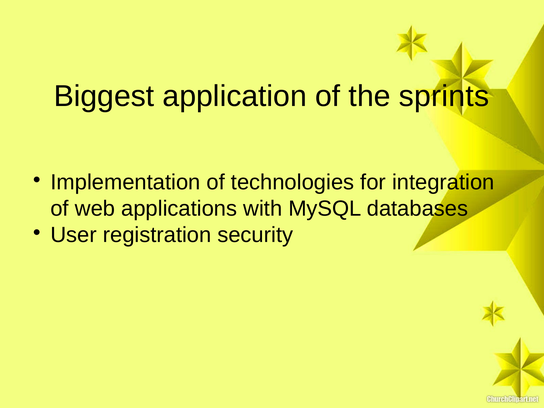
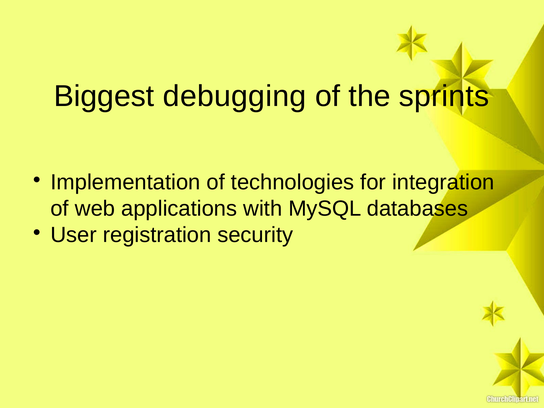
application: application -> debugging
